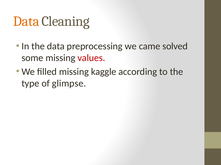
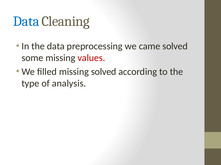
Data at (26, 21) colour: orange -> blue
missing kaggle: kaggle -> solved
glimpse: glimpse -> analysis
